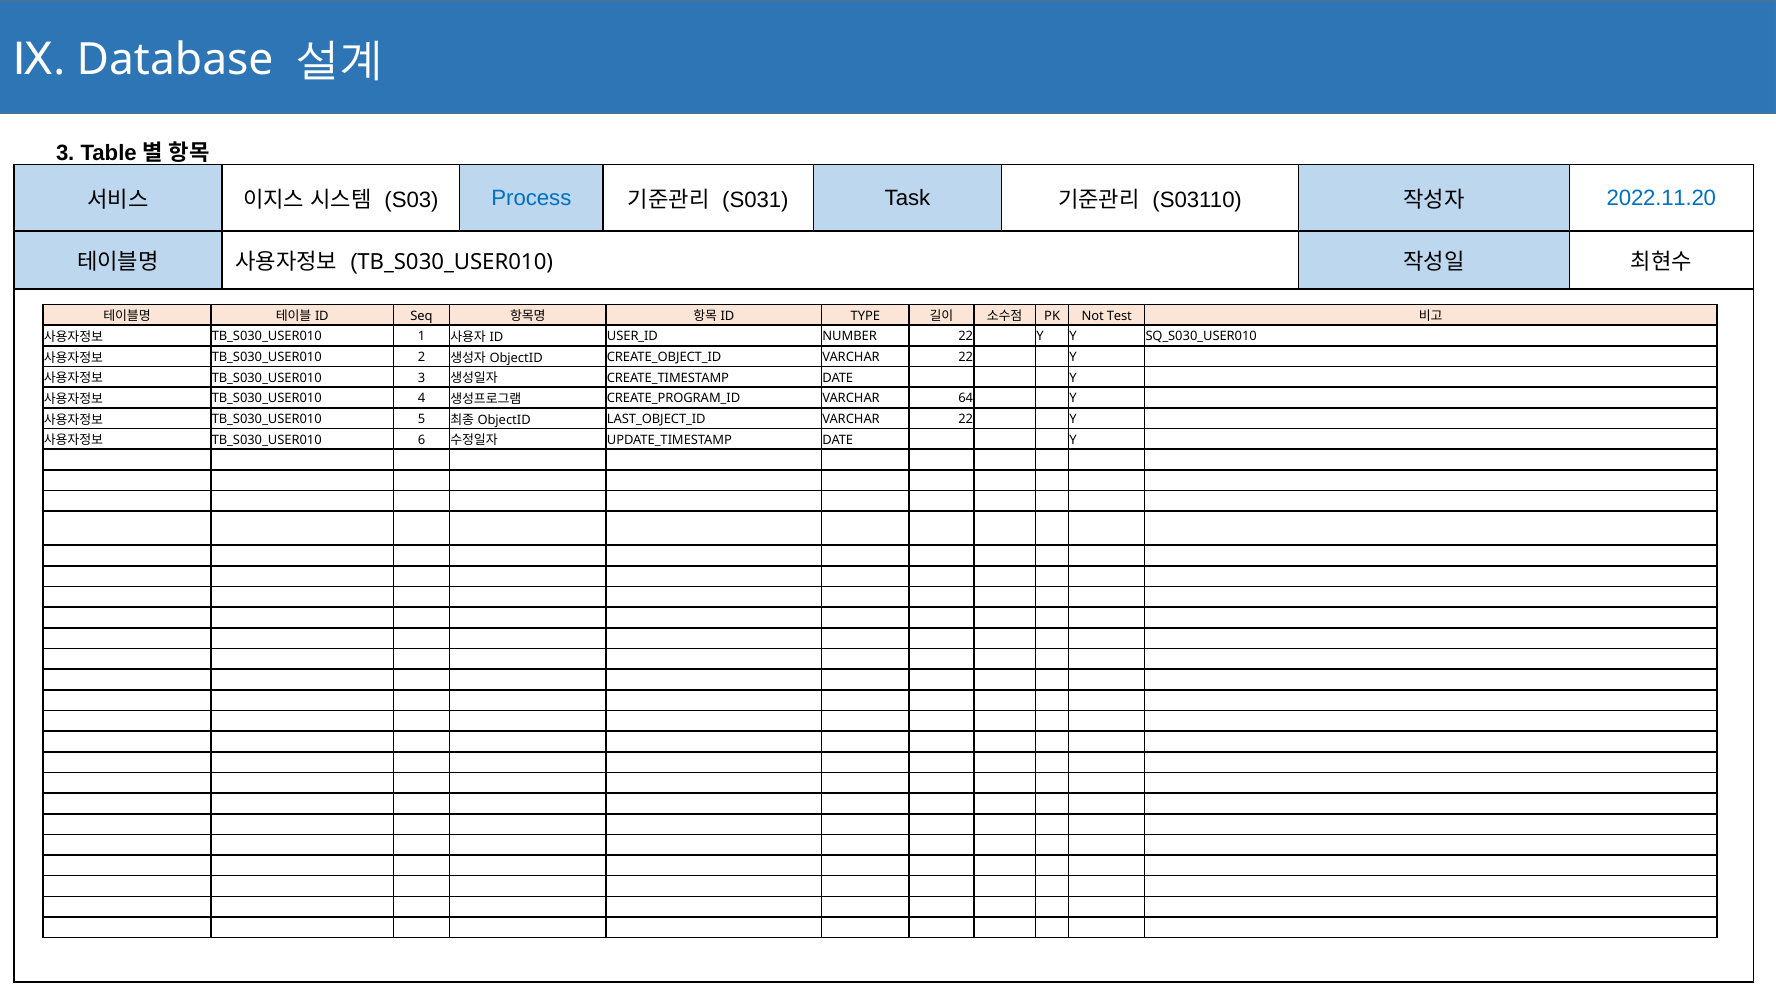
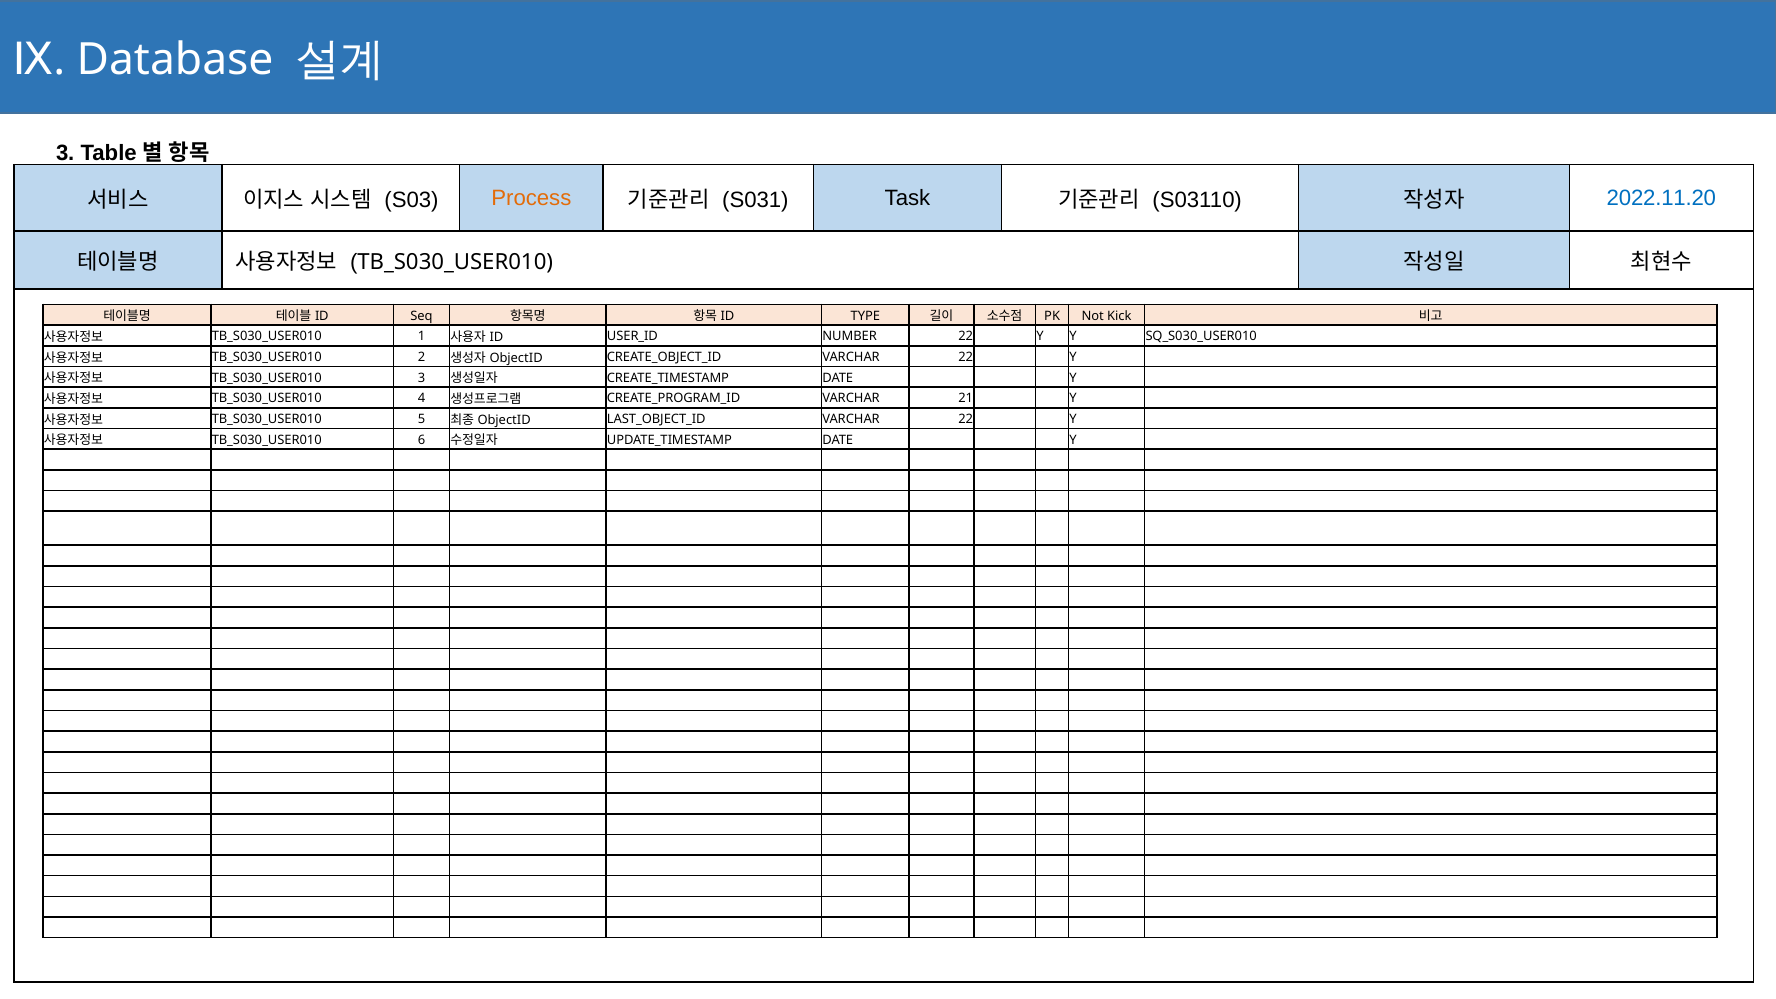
Process colour: blue -> orange
Test: Test -> Kick
64: 64 -> 21
